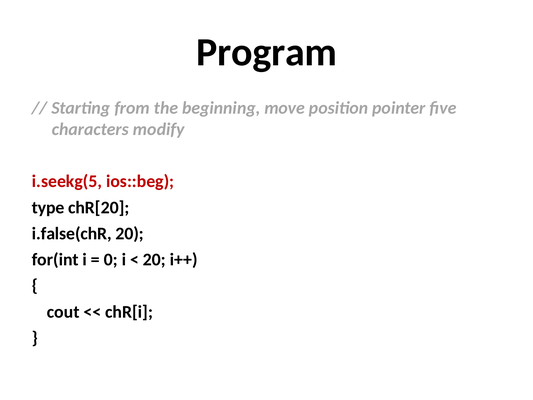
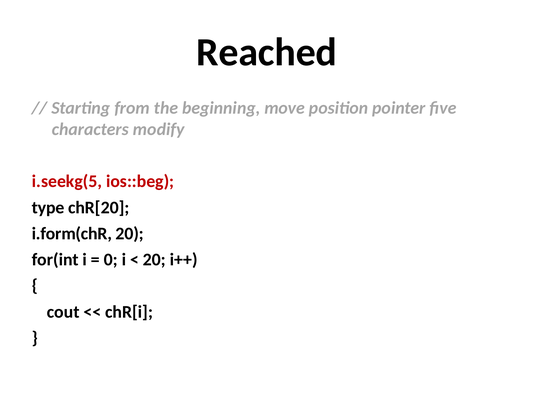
Program: Program -> Reached
i.false(chR: i.false(chR -> i.form(chR
